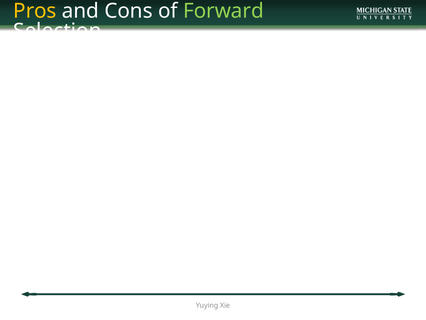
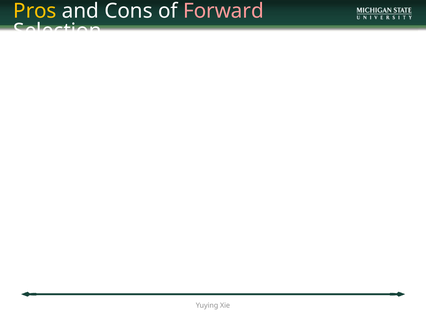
Forward colour: light green -> pink
